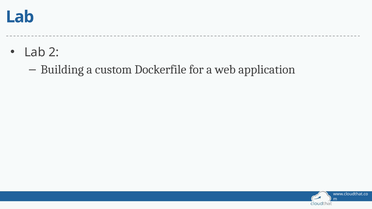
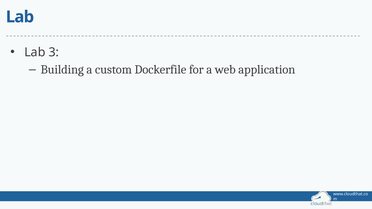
2: 2 -> 3
